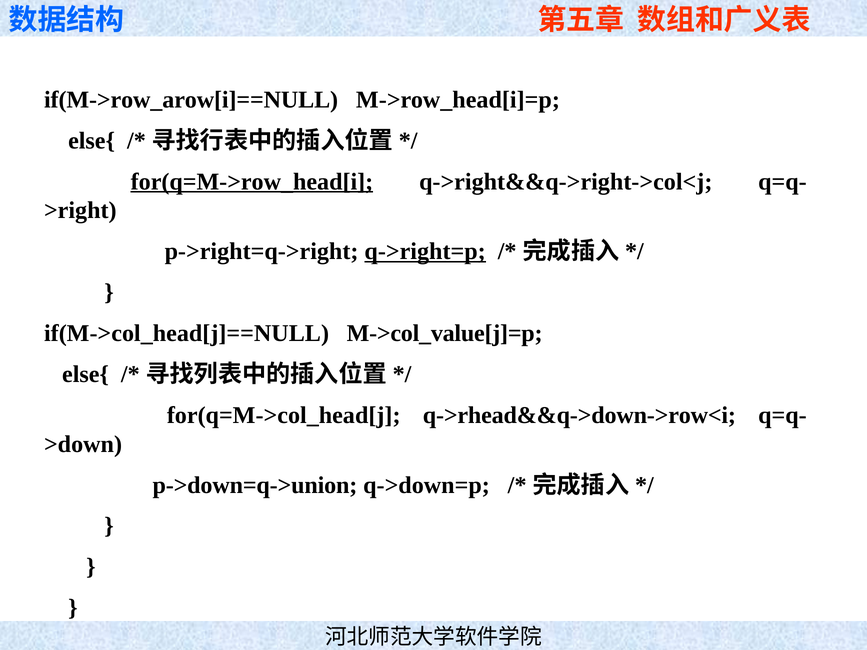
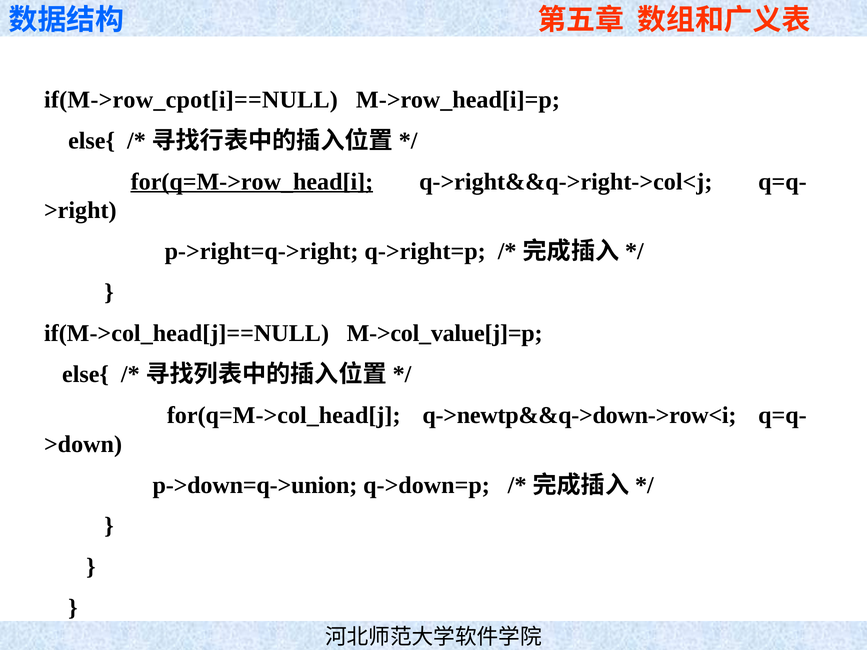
if(M->row_arow[i]==NULL: if(M->row_arow[i]==NULL -> if(M->row_cpot[i]==NULL
q->right=p underline: present -> none
q->rhead&&q->down->row<i: q->rhead&&q->down->row<i -> q->newtp&&q->down->row<i
